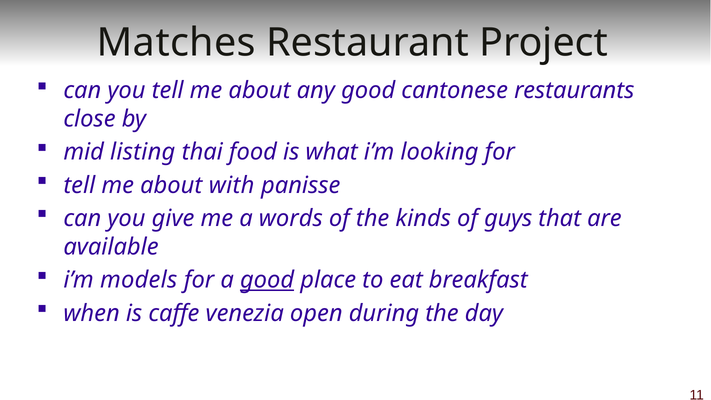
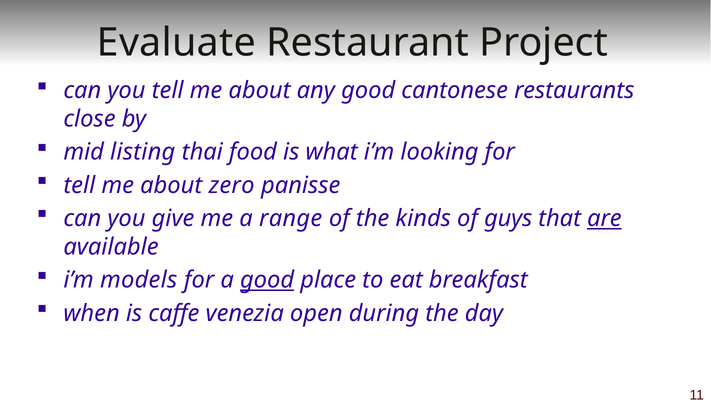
Matches: Matches -> Evaluate
with: with -> zero
words: words -> range
are underline: none -> present
